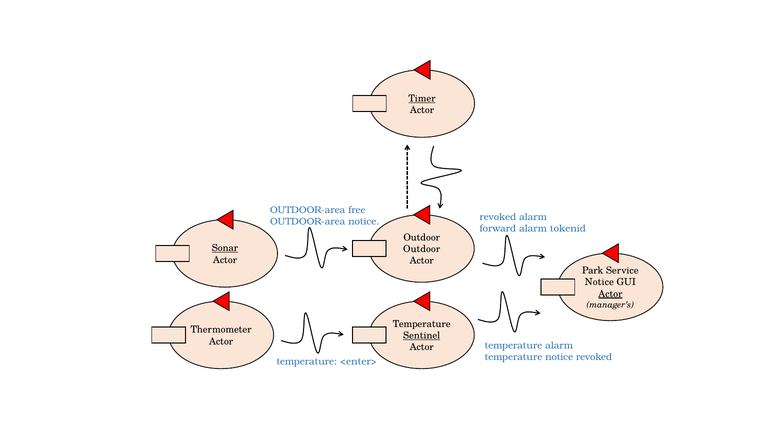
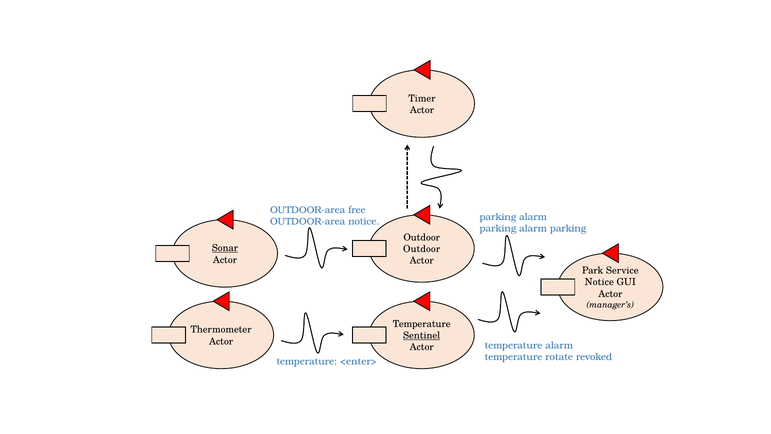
Timer underline: present -> none
revoked at (498, 217): revoked -> parking
forward at (498, 228): forward -> parking
tokenid at (568, 228): tokenid -> parking
Actor at (610, 294) underline: present -> none
temperature notice: notice -> rotate
